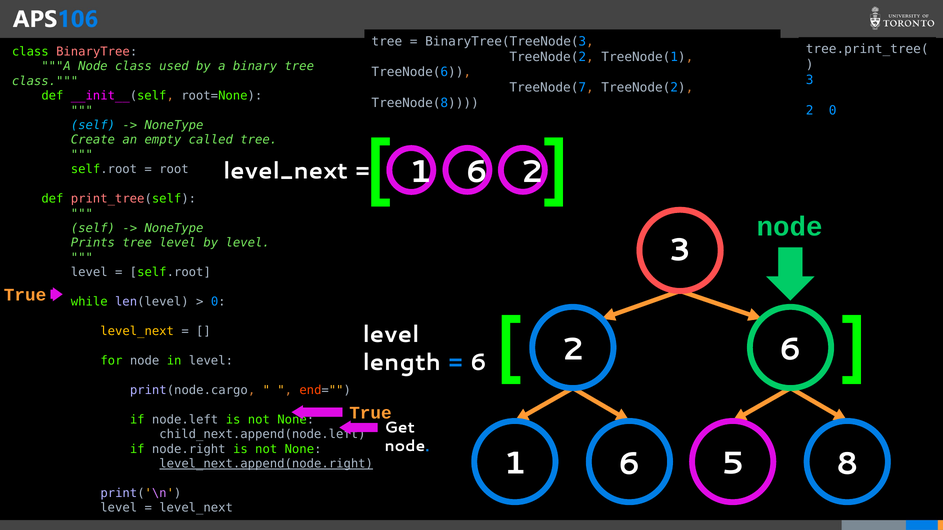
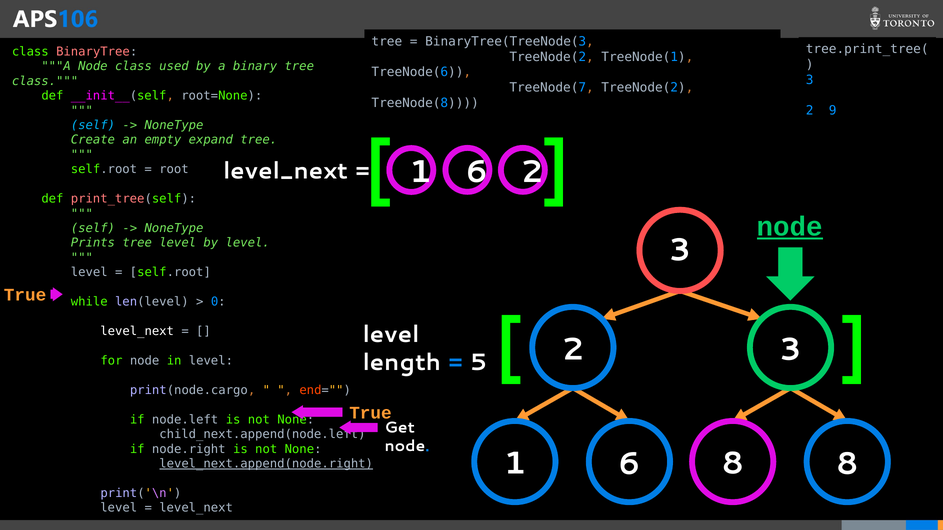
2 0: 0 -> 9
called: called -> expand
node at (790, 227) underline: none -> present
level_next at (137, 332) colour: yellow -> white
2 6: 6 -> 3
6 at (479, 363): 6 -> 5
6 5: 5 -> 8
